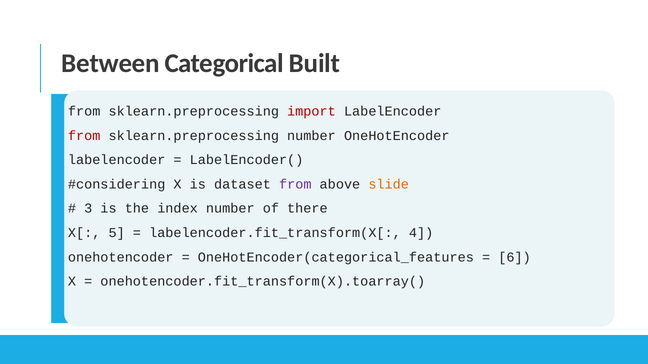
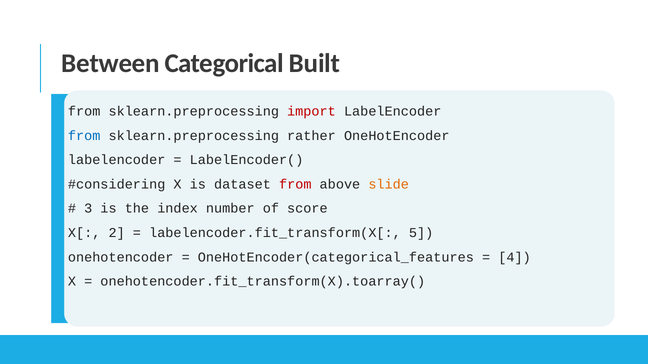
from at (84, 136) colour: red -> blue
sklearn.preprocessing number: number -> rather
from at (295, 185) colour: purple -> red
there: there -> score
5: 5 -> 2
4: 4 -> 5
6: 6 -> 4
